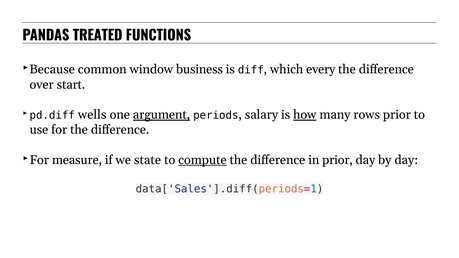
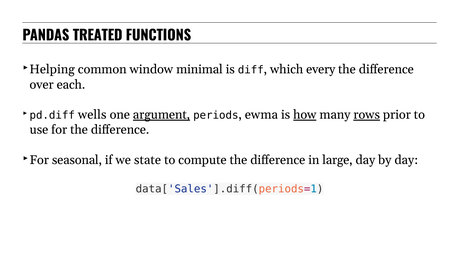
Because: Because -> Helping
business: business -> minimal
start: start -> each
salary: salary -> ewma
rows underline: none -> present
measure: measure -> seasonal
compute underline: present -> none
in prior: prior -> large
